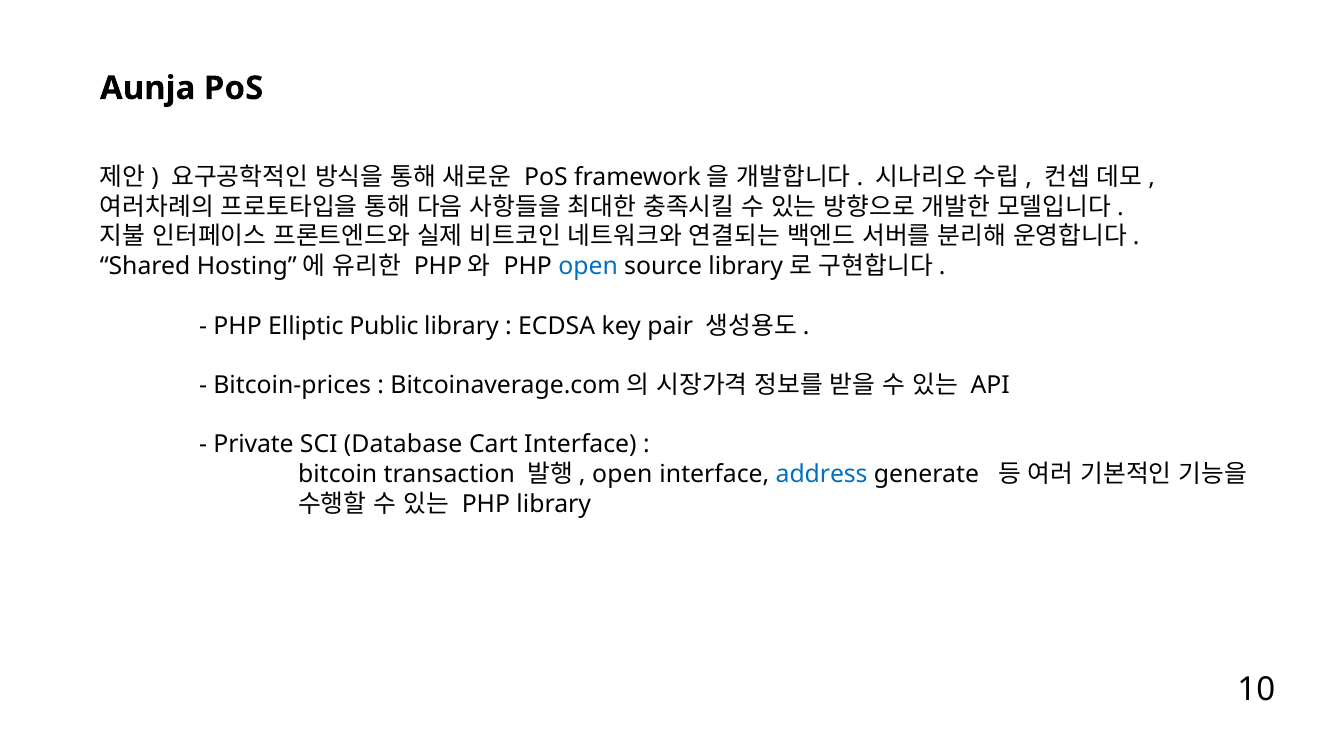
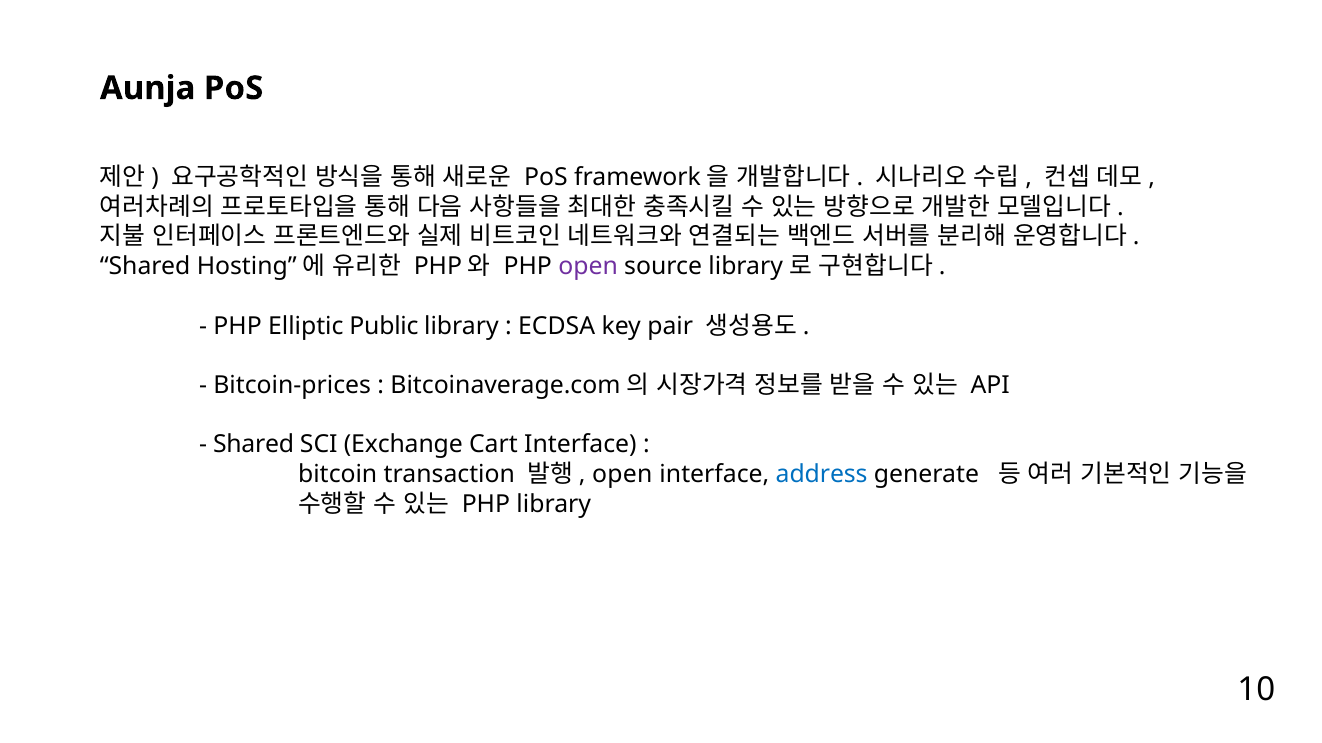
open at (588, 267) colour: blue -> purple
Private at (254, 445): Private -> Shared
Database: Database -> Exchange
